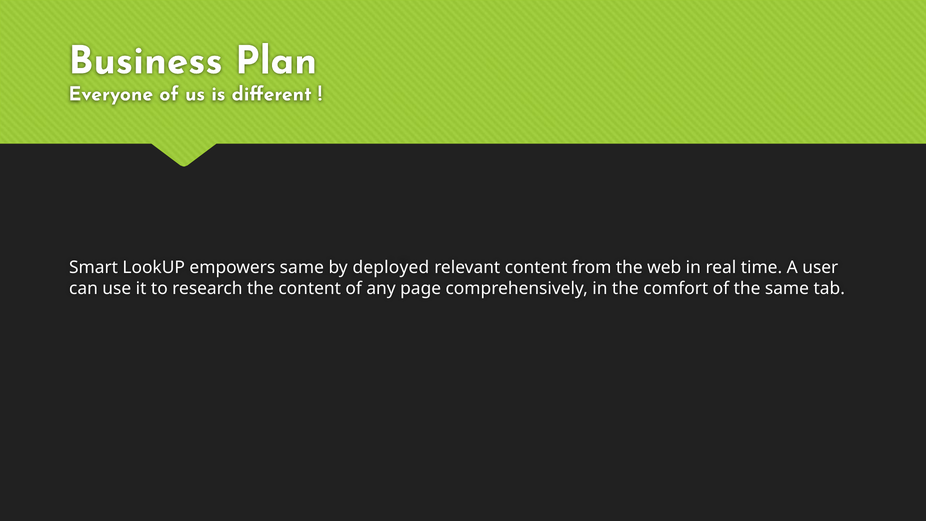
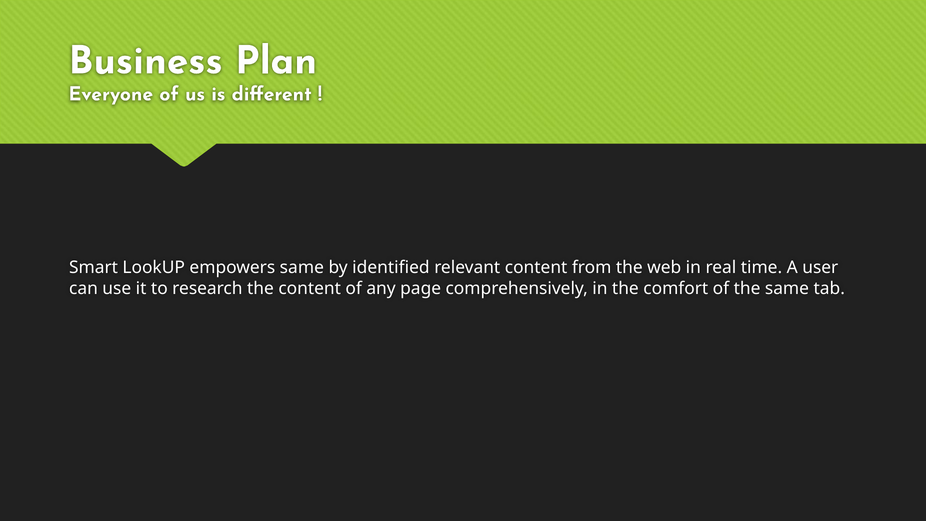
deployed: deployed -> identified
